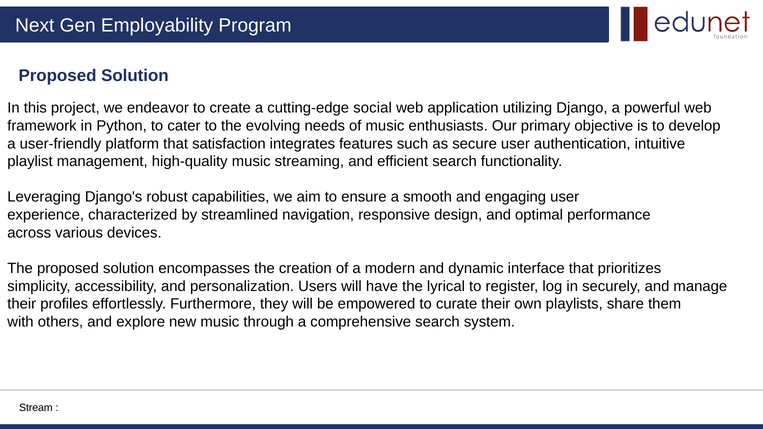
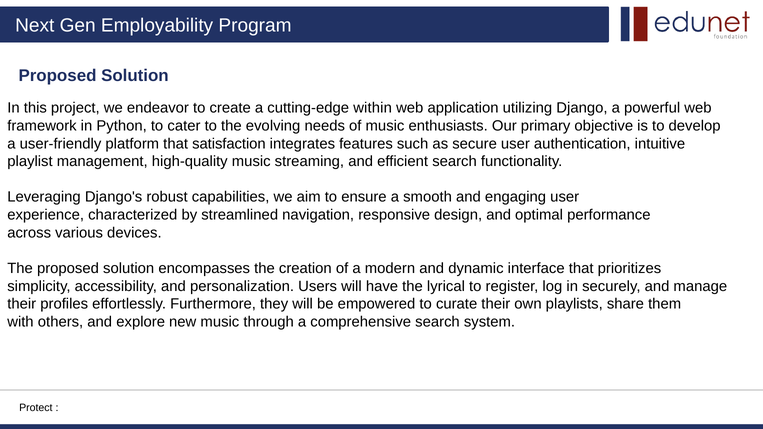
social: social -> within
Stream: Stream -> Protect
